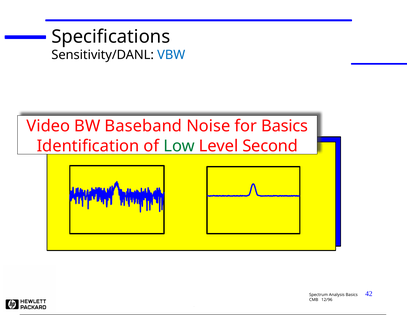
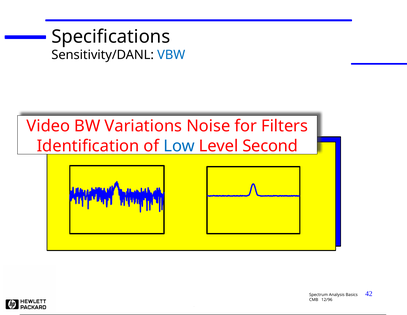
Baseband: Baseband -> Variations
for Basics: Basics -> Filters
Low colour: green -> blue
